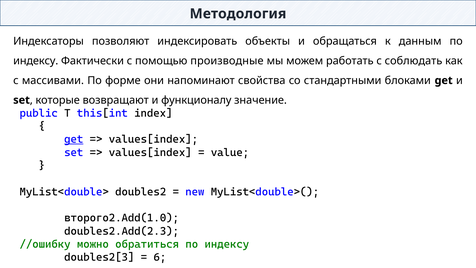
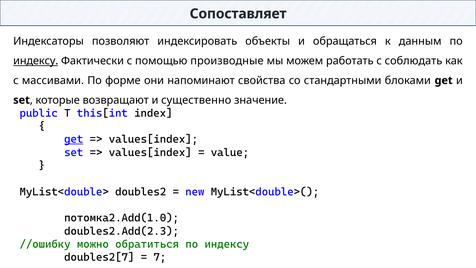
Методология: Методология -> Сопоставляет
индексу at (36, 61) underline: none -> present
функционалу: функционалу -> существенно
второго2.Add(1.0: второго2.Add(1.0 -> потомка2.Add(1.0
doubles2[3: doubles2[3 -> doubles2[7
6: 6 -> 7
